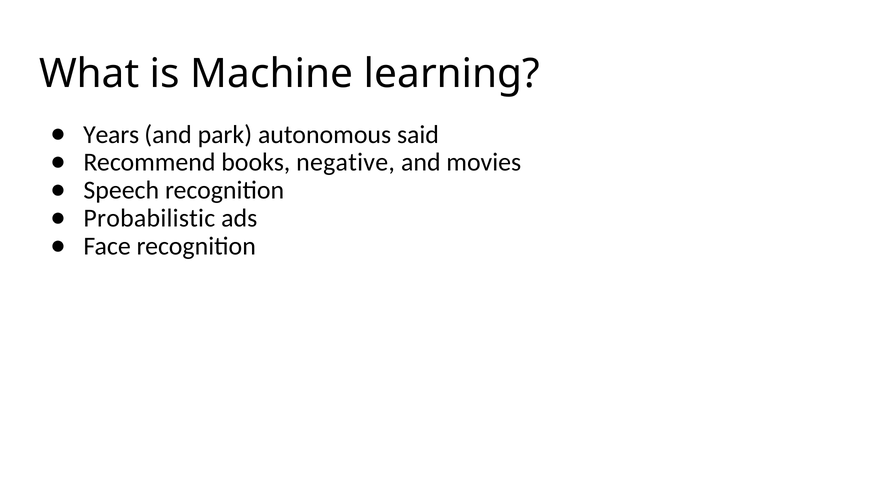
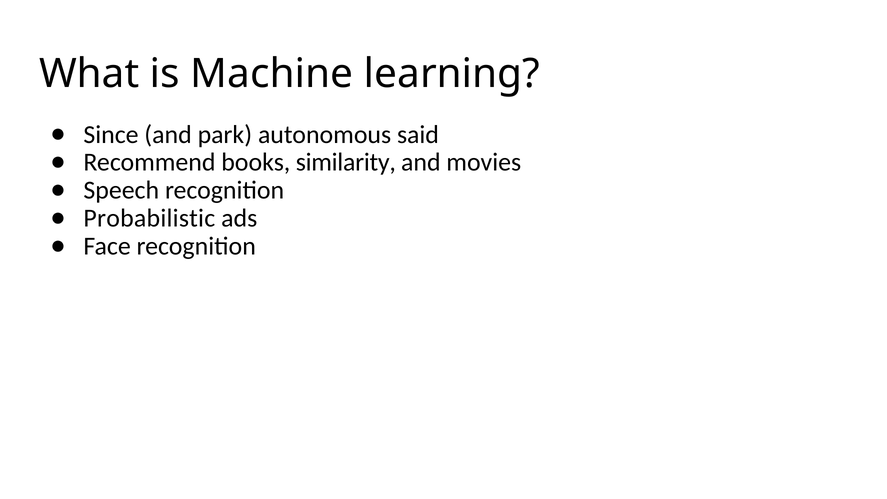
Years: Years -> Since
negative: negative -> similarity
